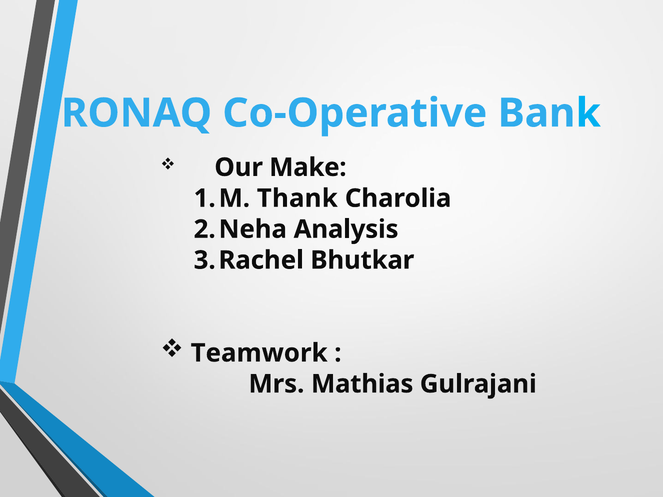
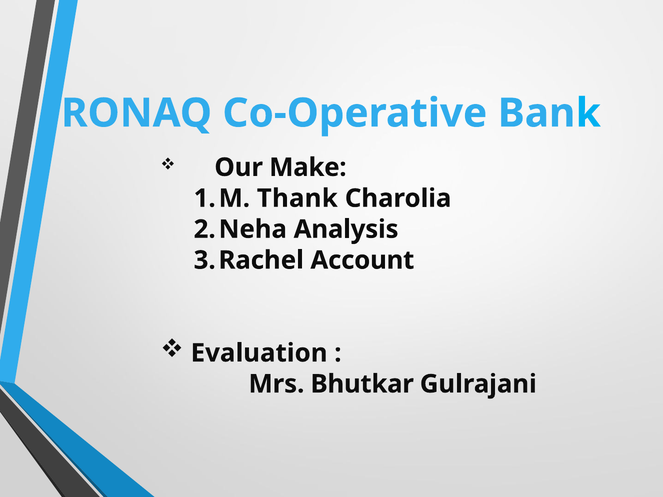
Bhutkar: Bhutkar -> Account
Teamwork: Teamwork -> Evaluation
Mathias: Mathias -> Bhutkar
